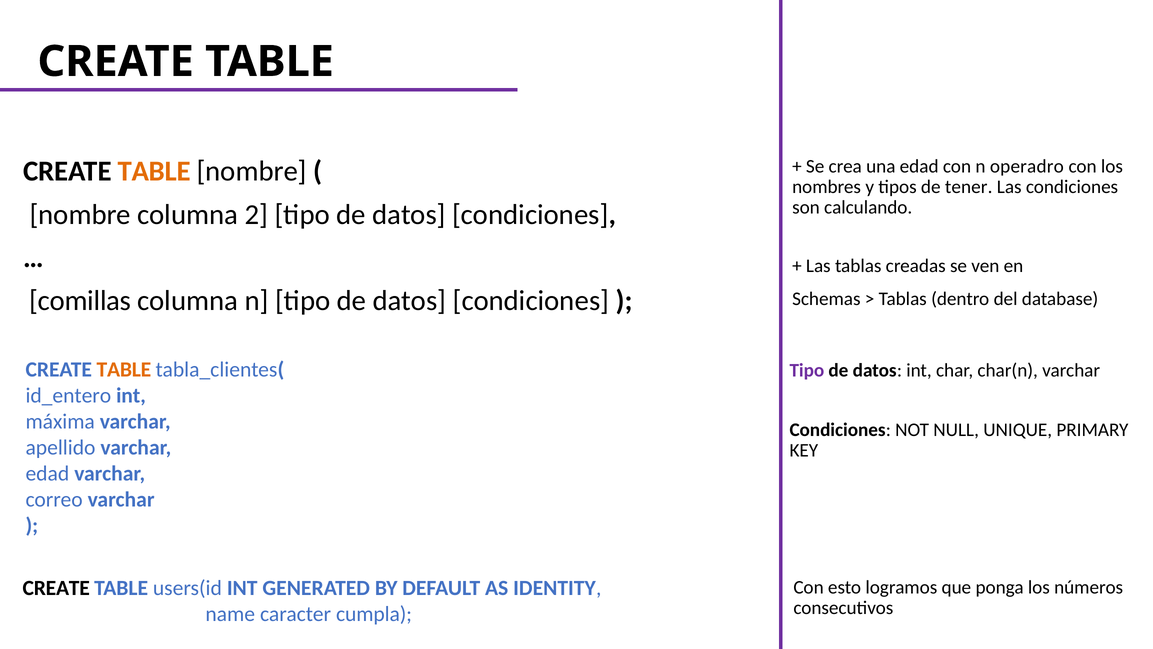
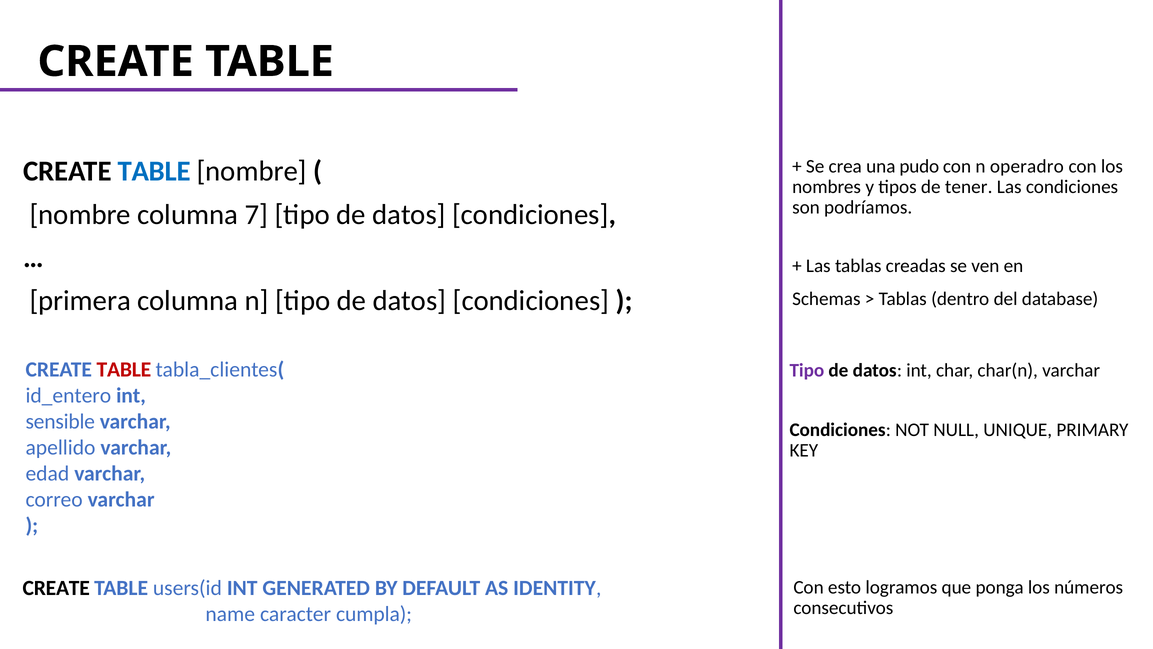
una edad: edad -> pudo
TABLE at (154, 171) colour: orange -> blue
calculando: calculando -> podríamos
2: 2 -> 7
comillas: comillas -> primera
TABLE at (124, 369) colour: orange -> red
máxima: máxima -> sensible
